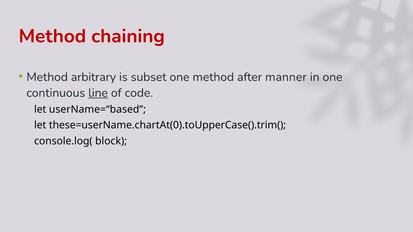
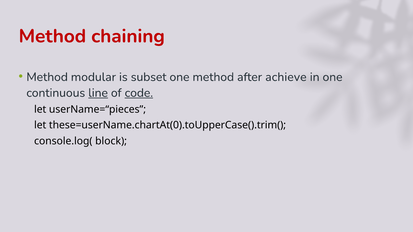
arbitrary: arbitrary -> modular
manner: manner -> achieve
code underline: none -> present
userName=“based: userName=“based -> userName=“pieces
